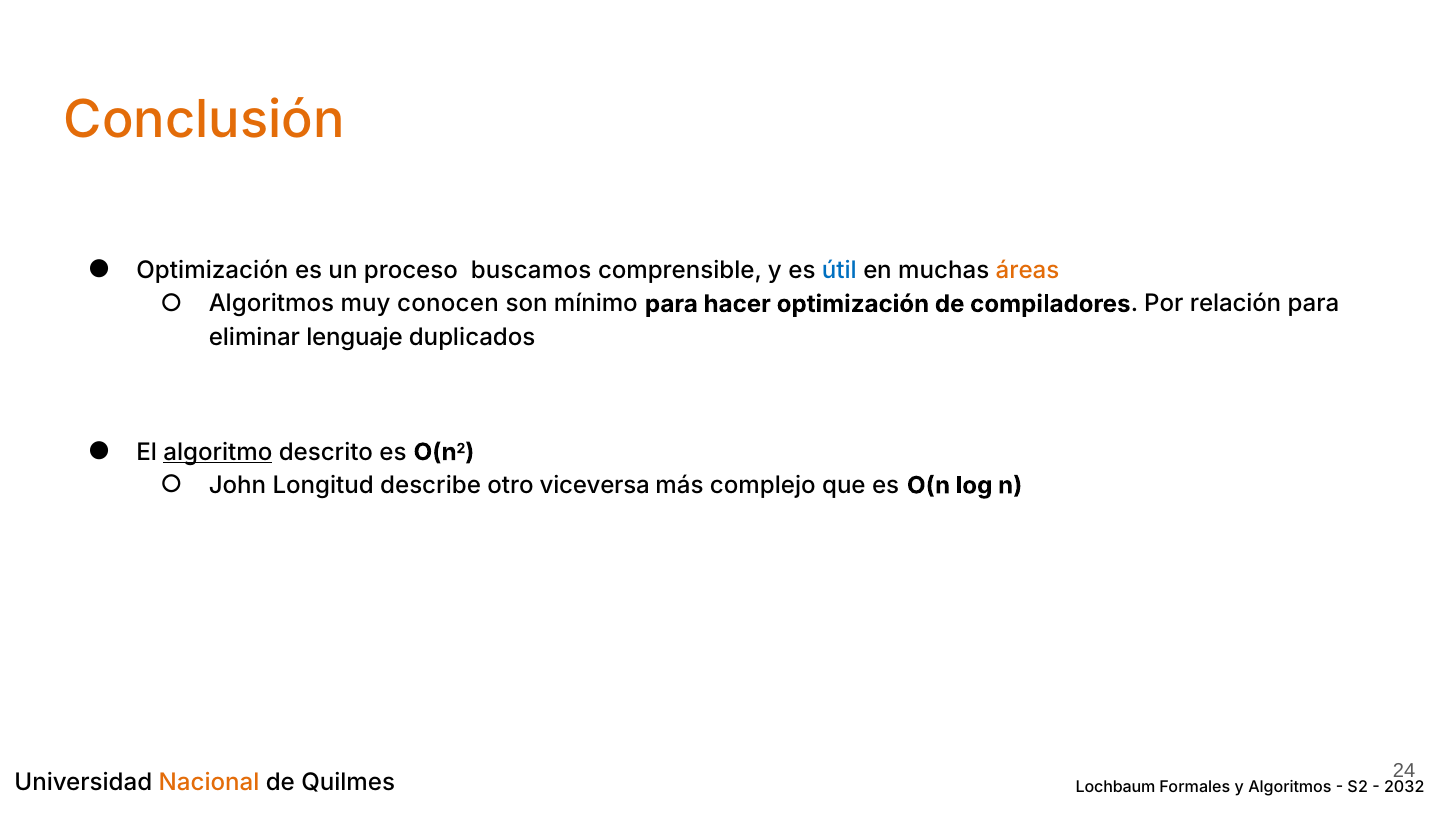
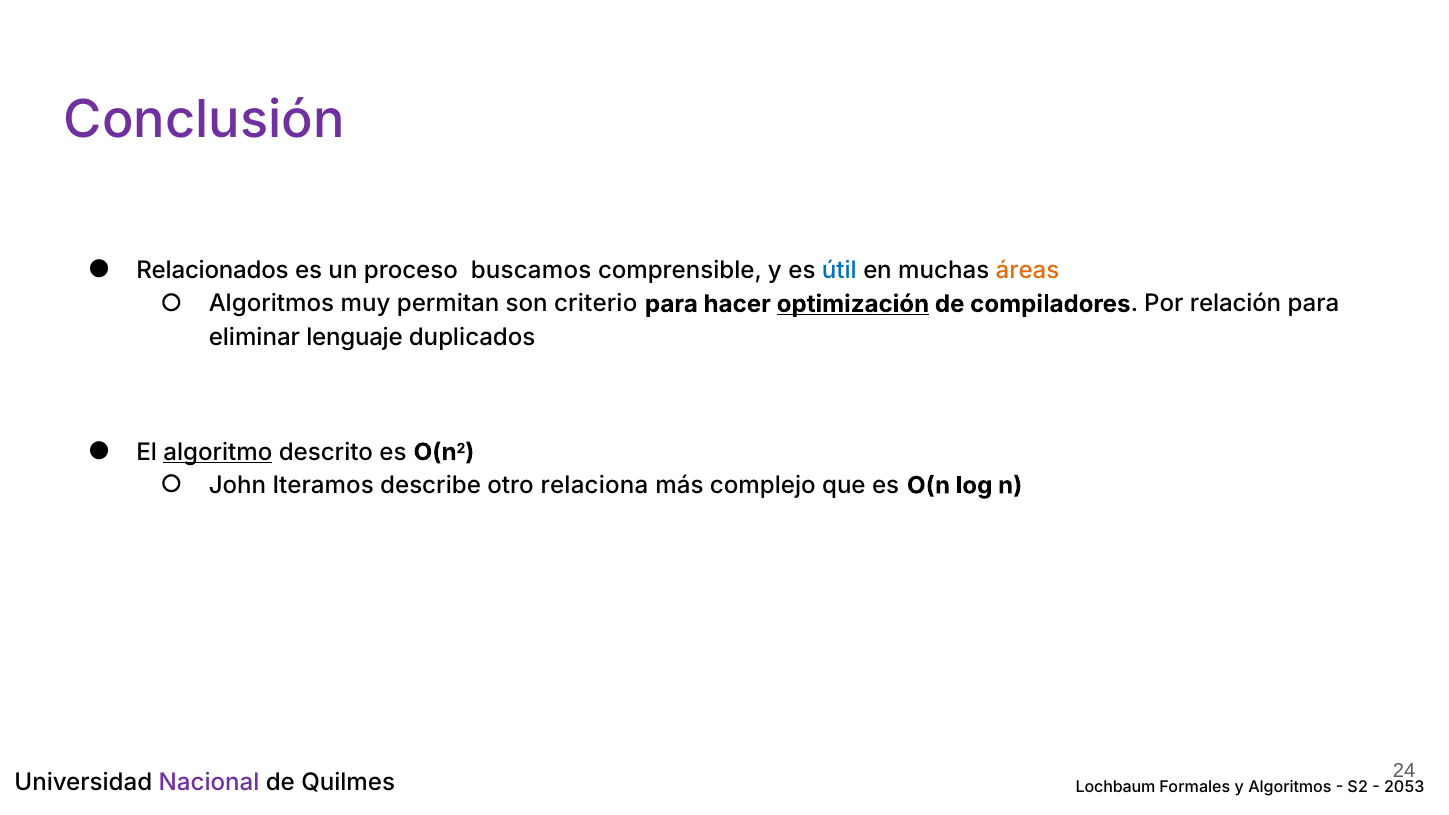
Conclusión colour: orange -> purple
Optimización at (212, 271): Optimización -> Relacionados
conocen: conocen -> permitan
mínimo: mínimo -> criterio
optimización at (853, 304) underline: none -> present
Longitud: Longitud -> Iteramos
viceversa: viceversa -> relaciona
Nacional colour: orange -> purple
2032: 2032 -> 2053
